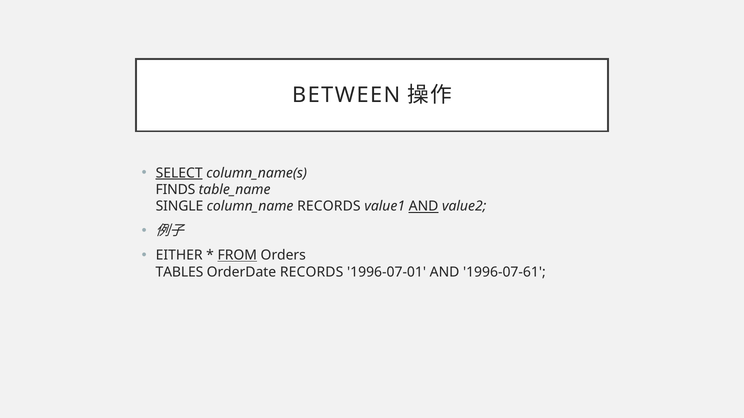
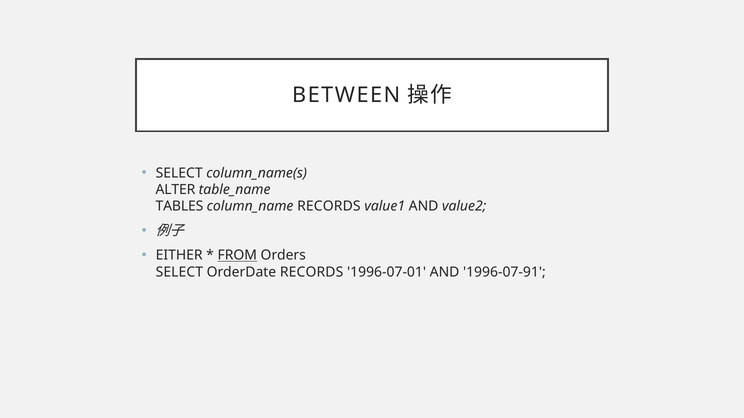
SELECT at (179, 173) underline: present -> none
FINDS: FINDS -> ALTER
SINGLE: SINGLE -> TABLES
AND at (424, 207) underline: present -> none
TABLES at (179, 272): TABLES -> SELECT
1996-07-61: 1996-07-61 -> 1996-07-91
